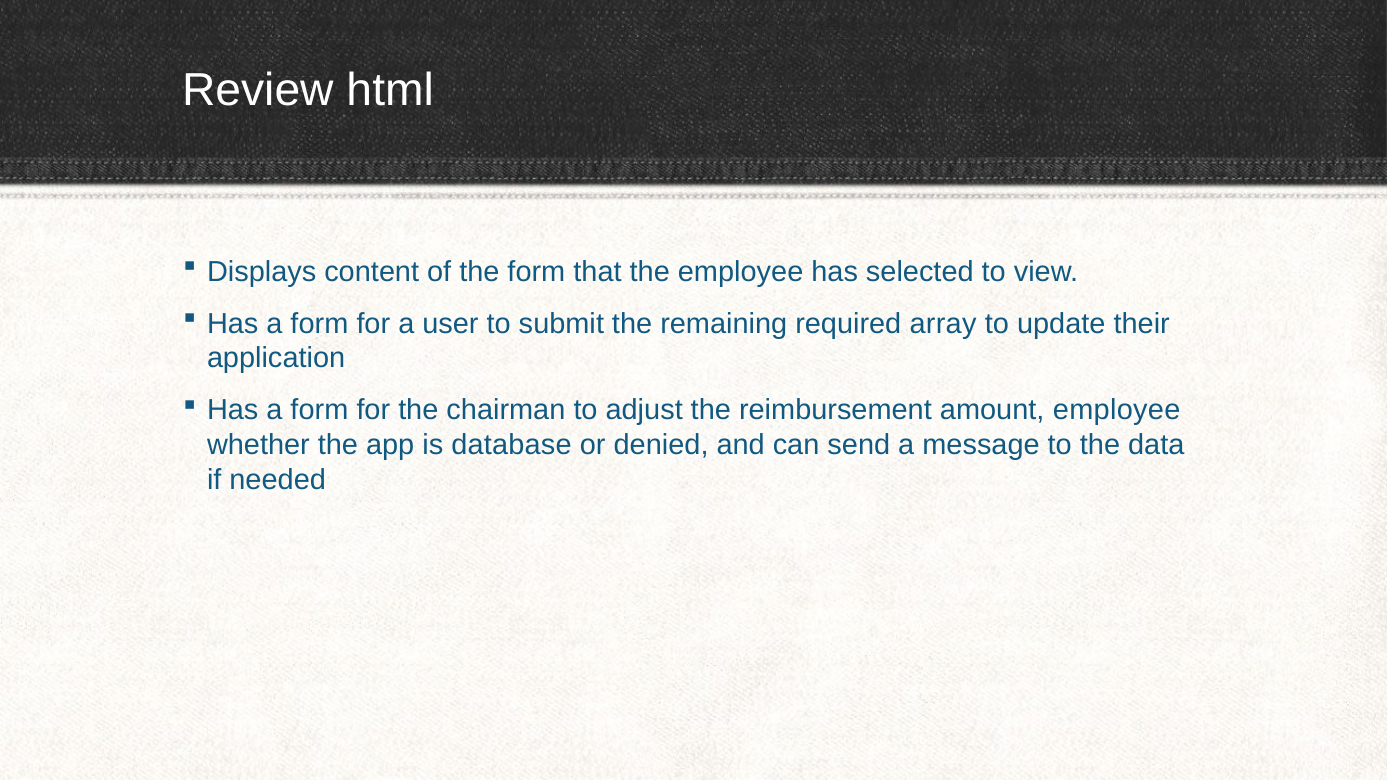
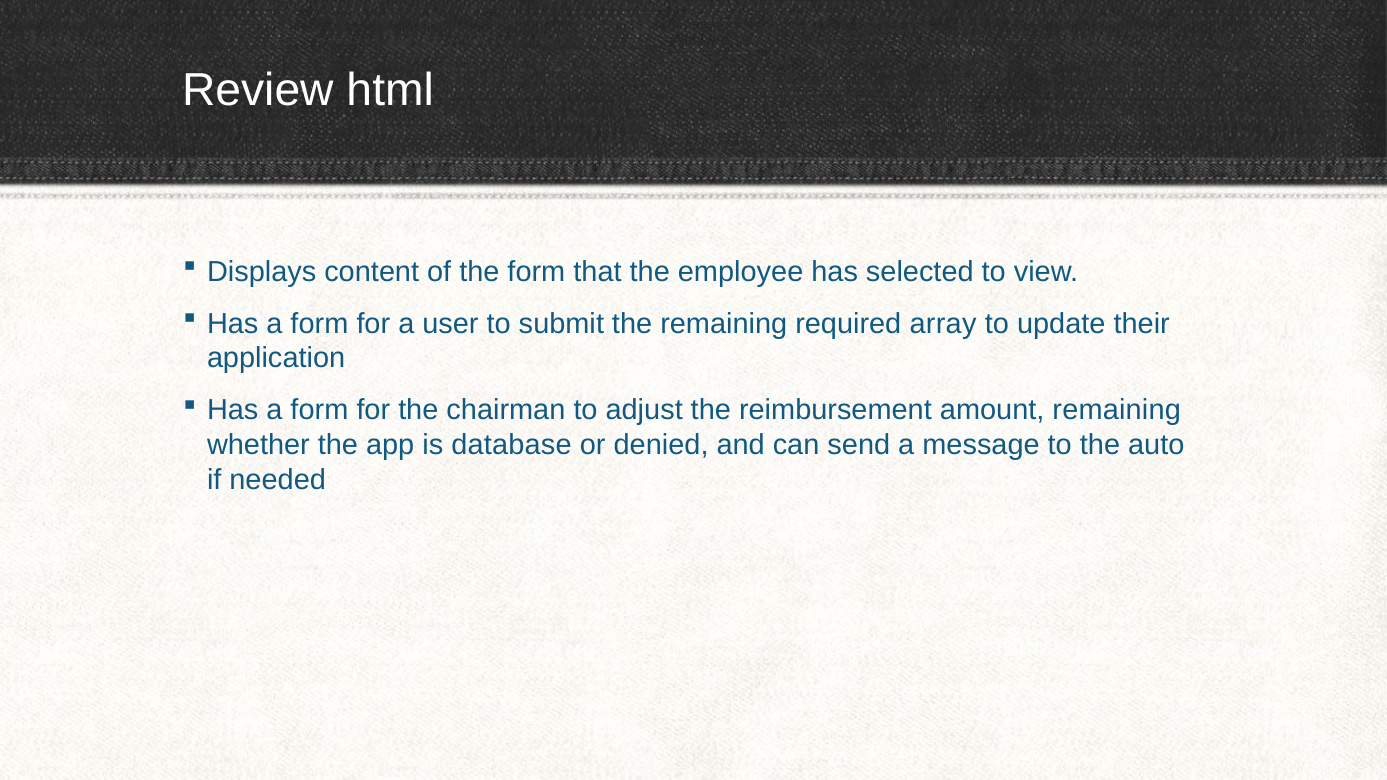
amount employee: employee -> remaining
data: data -> auto
